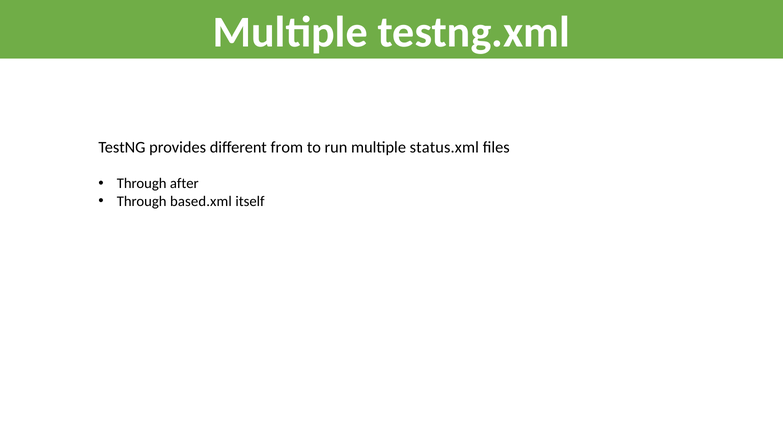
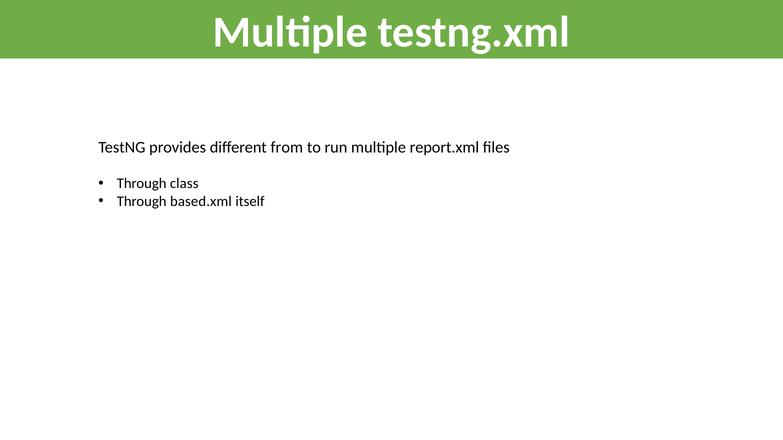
status.xml: status.xml -> report.xml
after: after -> class
